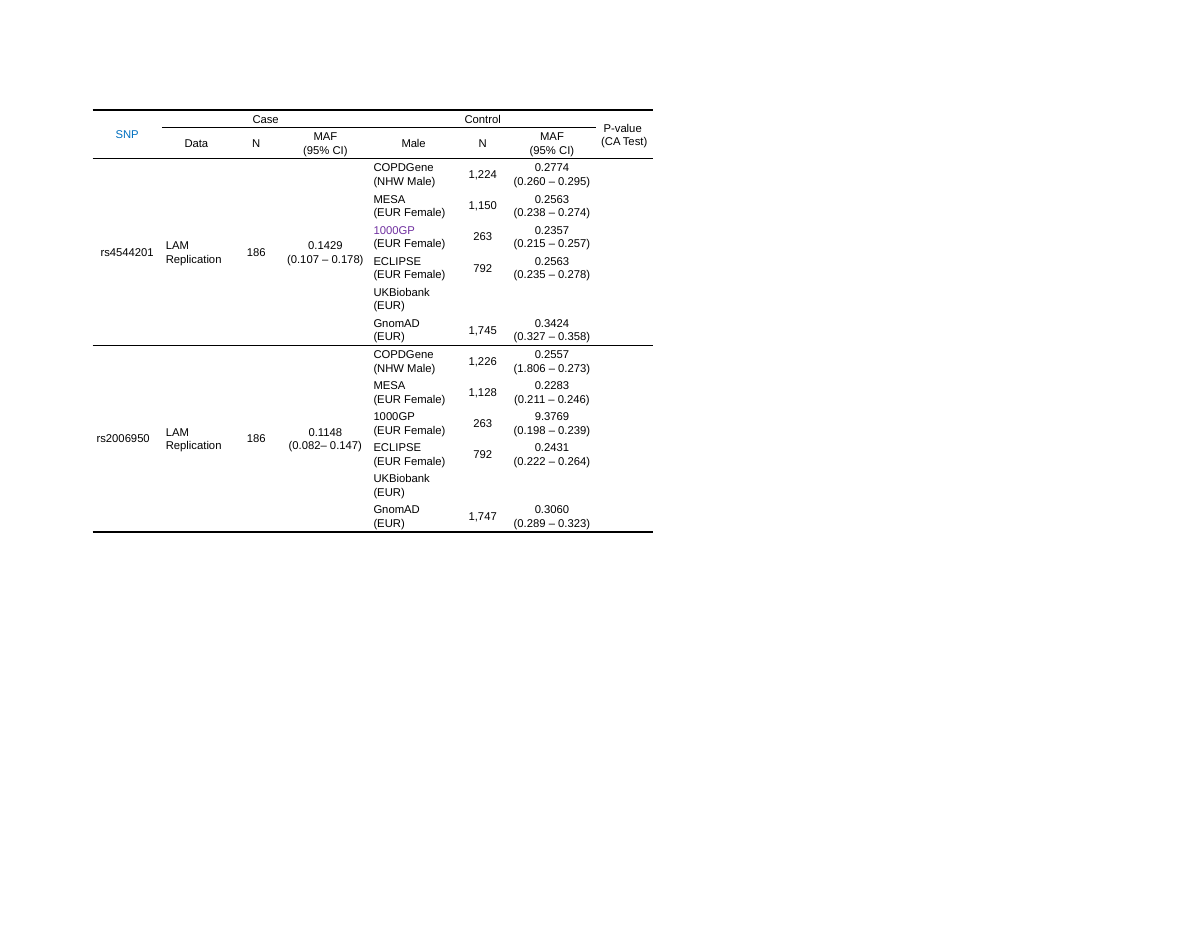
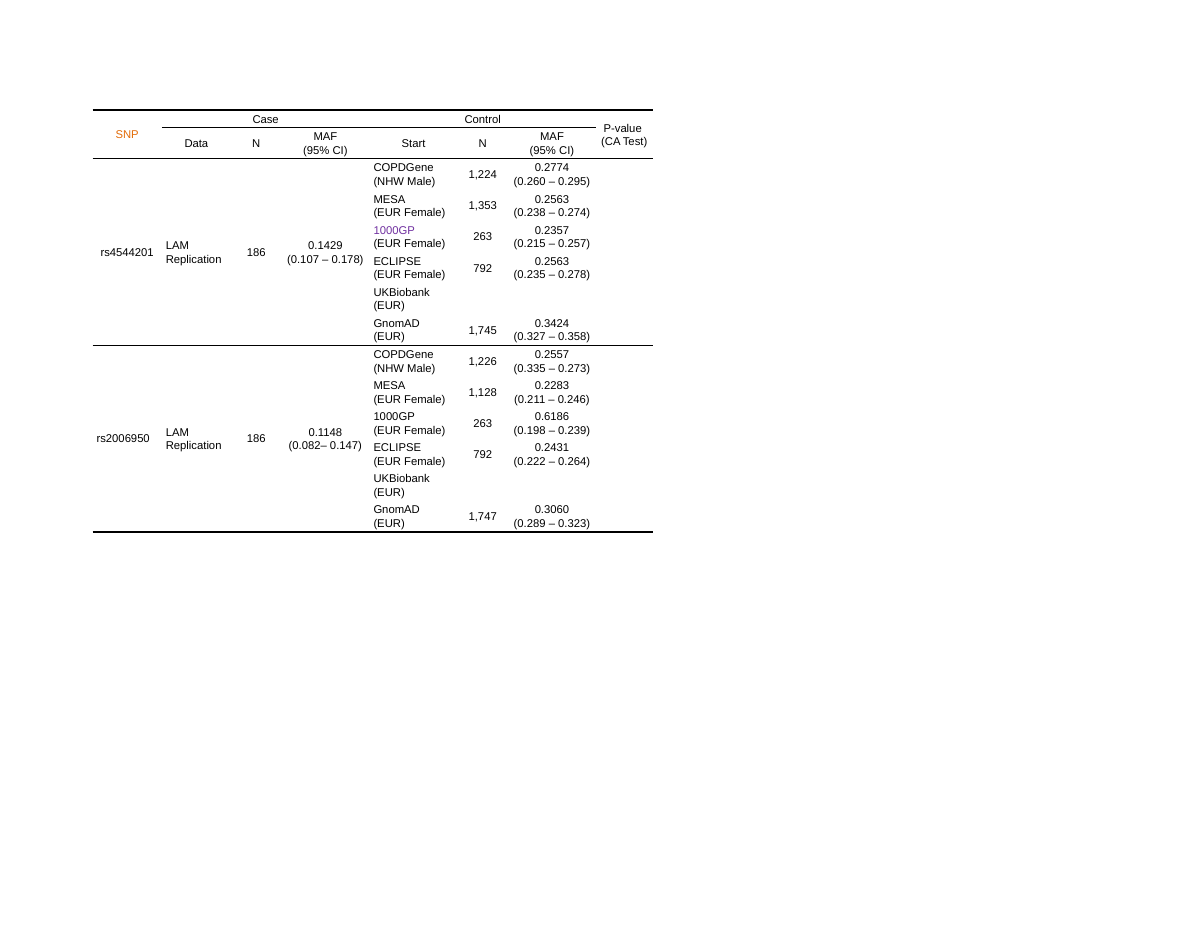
SNP colour: blue -> orange
Male at (414, 144): Male -> Start
1,150: 1,150 -> 1,353
1.806: 1.806 -> 0.335
9.3769: 9.3769 -> 0.6186
